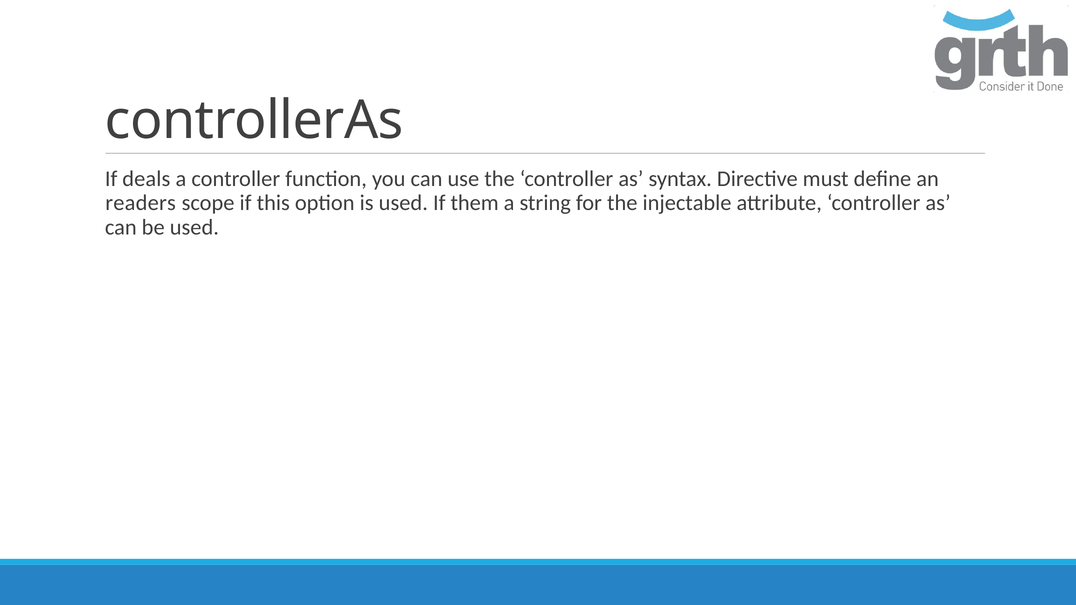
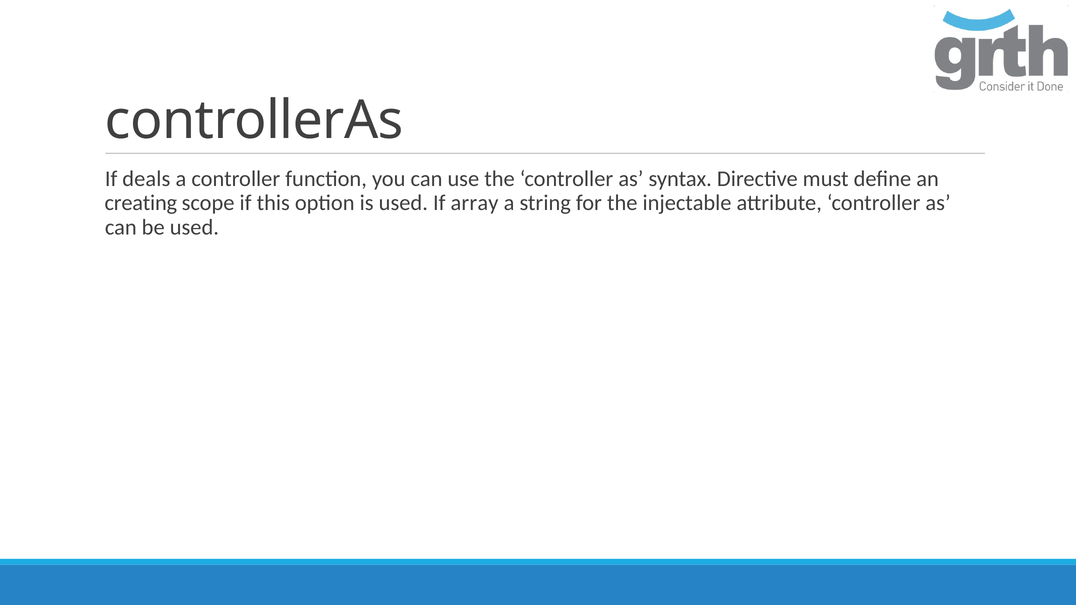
readers: readers -> creating
them: them -> array
